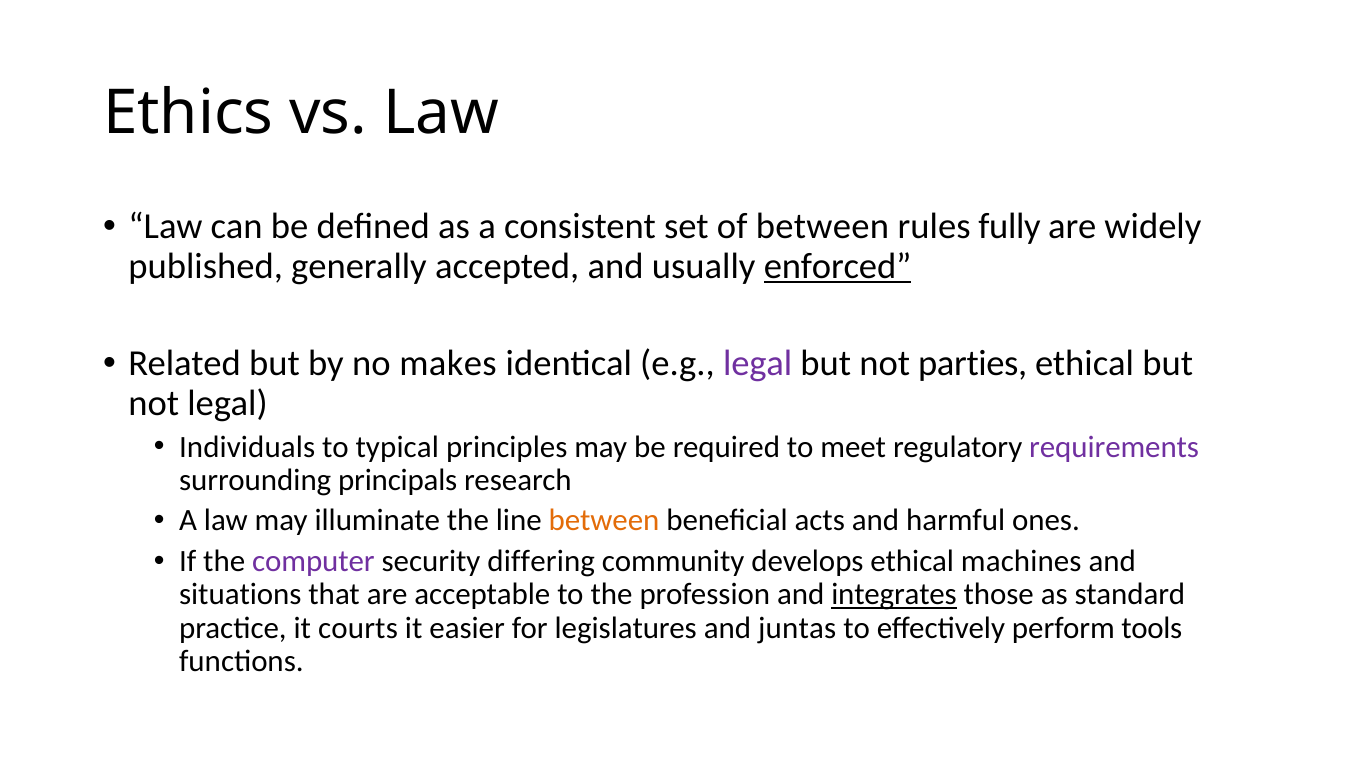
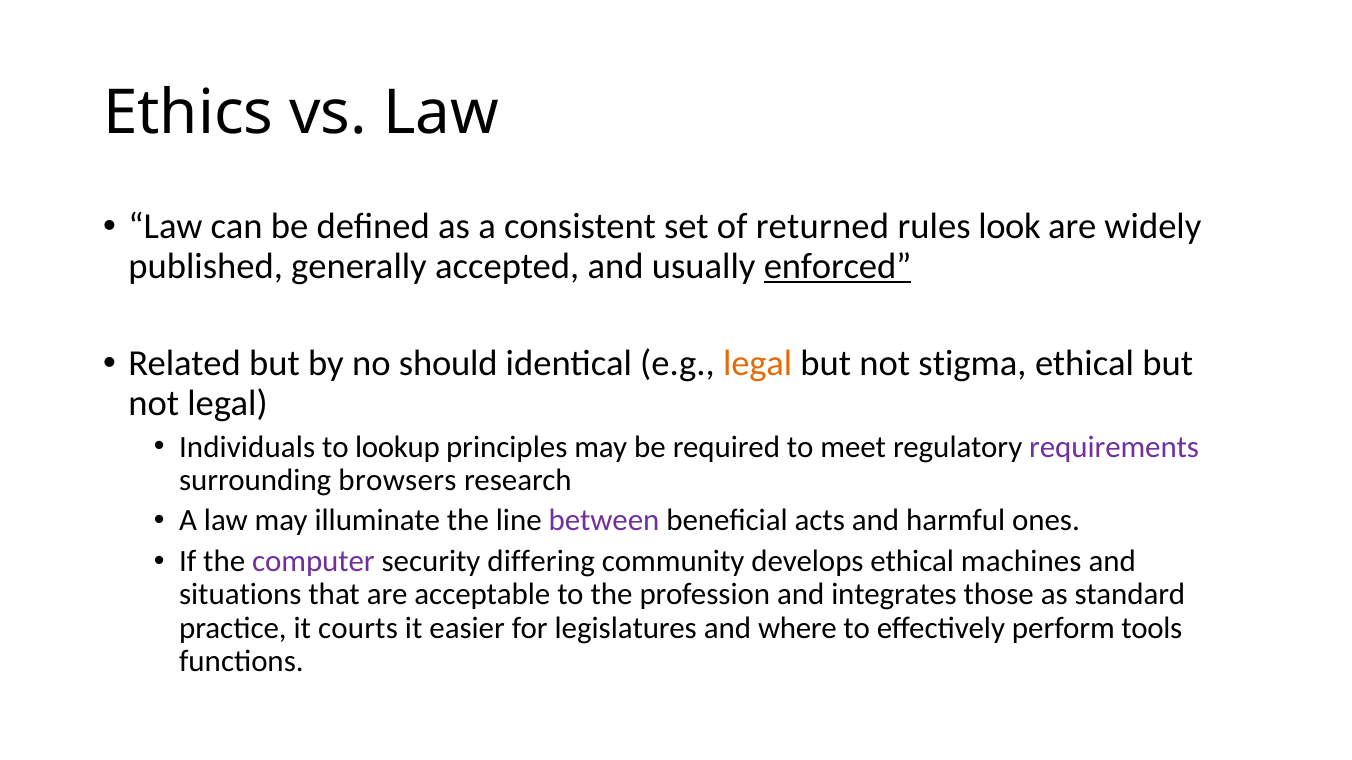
of between: between -> returned
fully: fully -> look
makes: makes -> should
legal at (758, 364) colour: purple -> orange
parties: parties -> stigma
typical: typical -> lookup
principals: principals -> browsers
between at (604, 521) colour: orange -> purple
integrates underline: present -> none
juntas: juntas -> where
